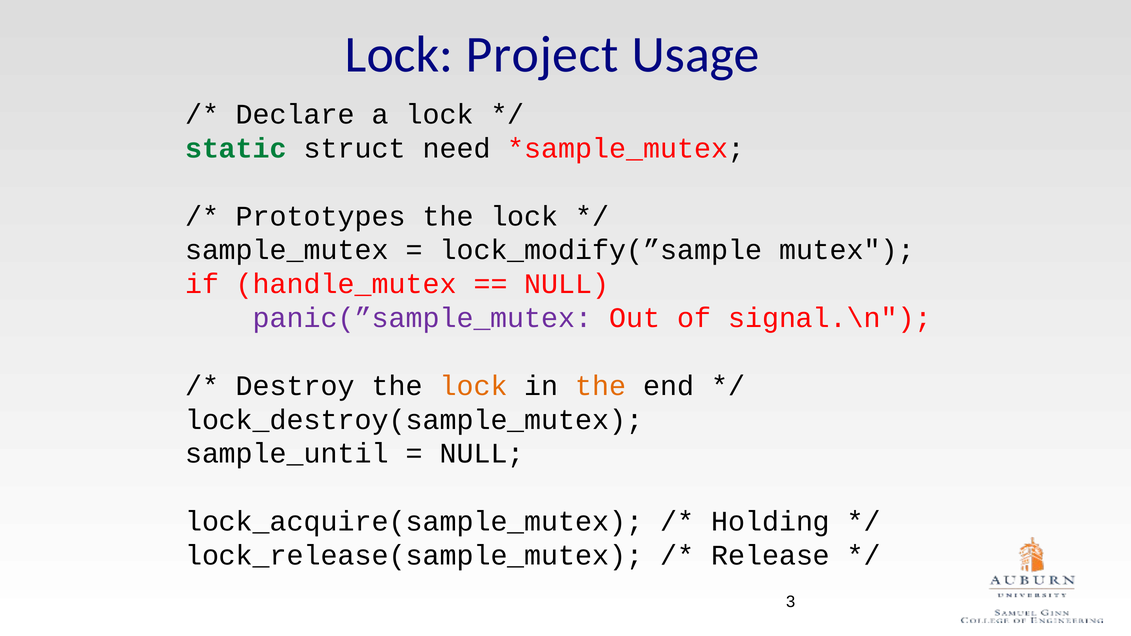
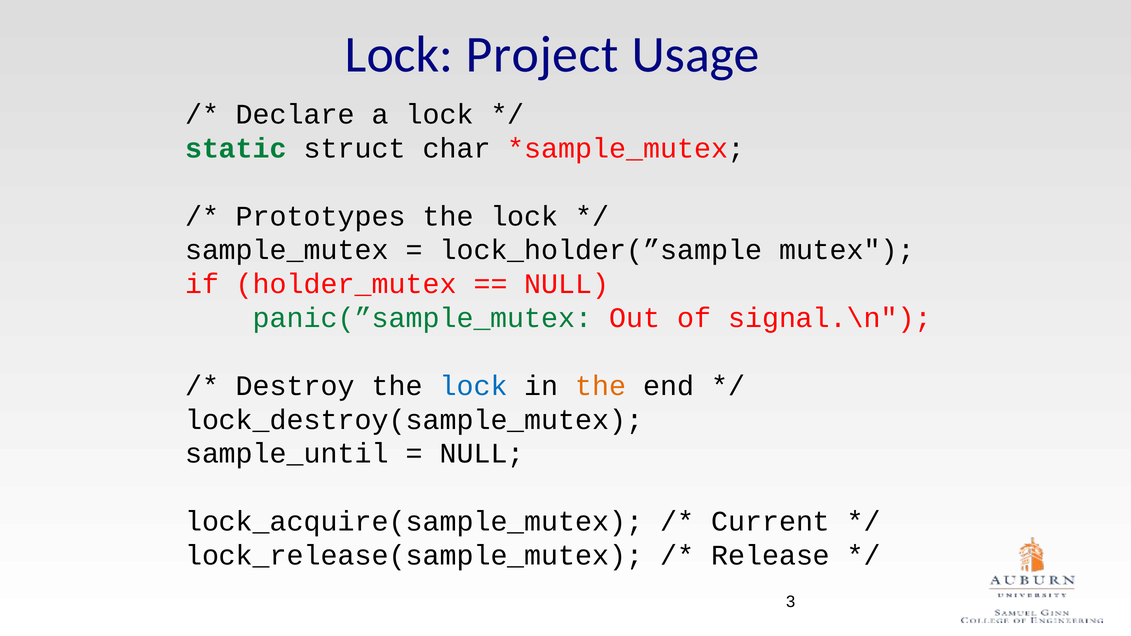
need: need -> char
lock_modify(”sample: lock_modify(”sample -> lock_holder(”sample
handle_mutex: handle_mutex -> holder_mutex
panic(”sample_mutex colour: purple -> green
lock at (474, 386) colour: orange -> blue
Holding: Holding -> Current
